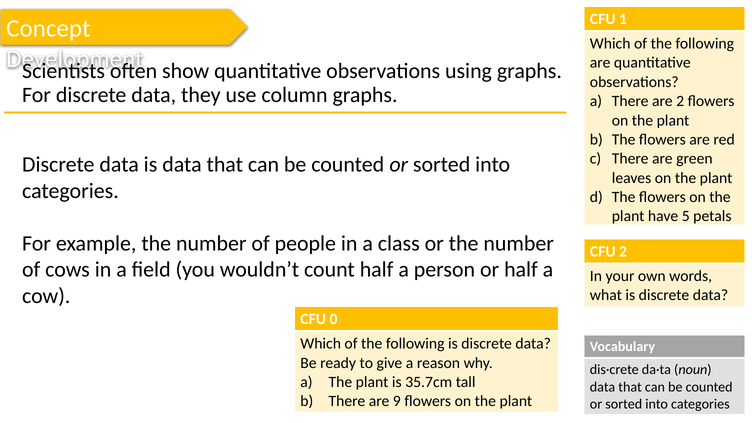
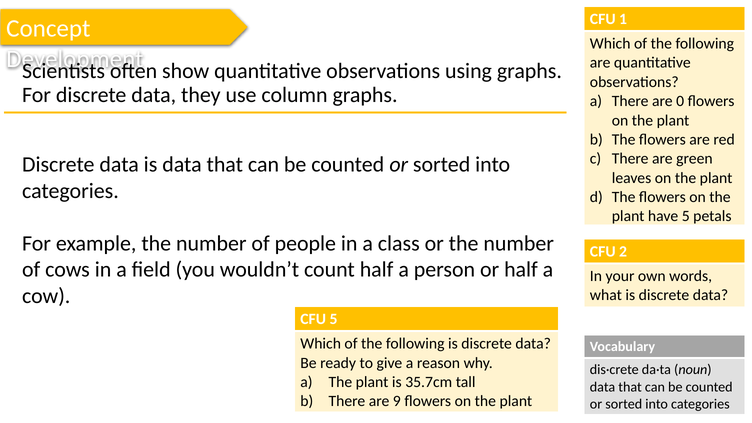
are 2: 2 -> 0
CFU 0: 0 -> 5
